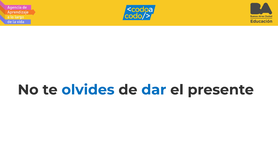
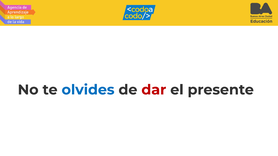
dar colour: blue -> red
